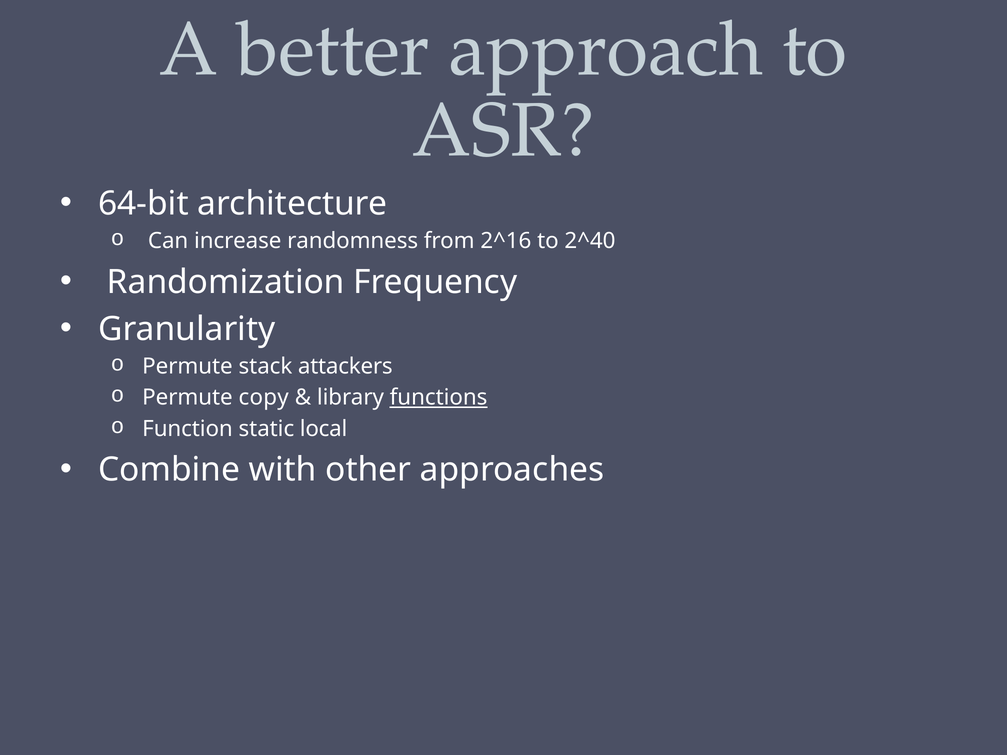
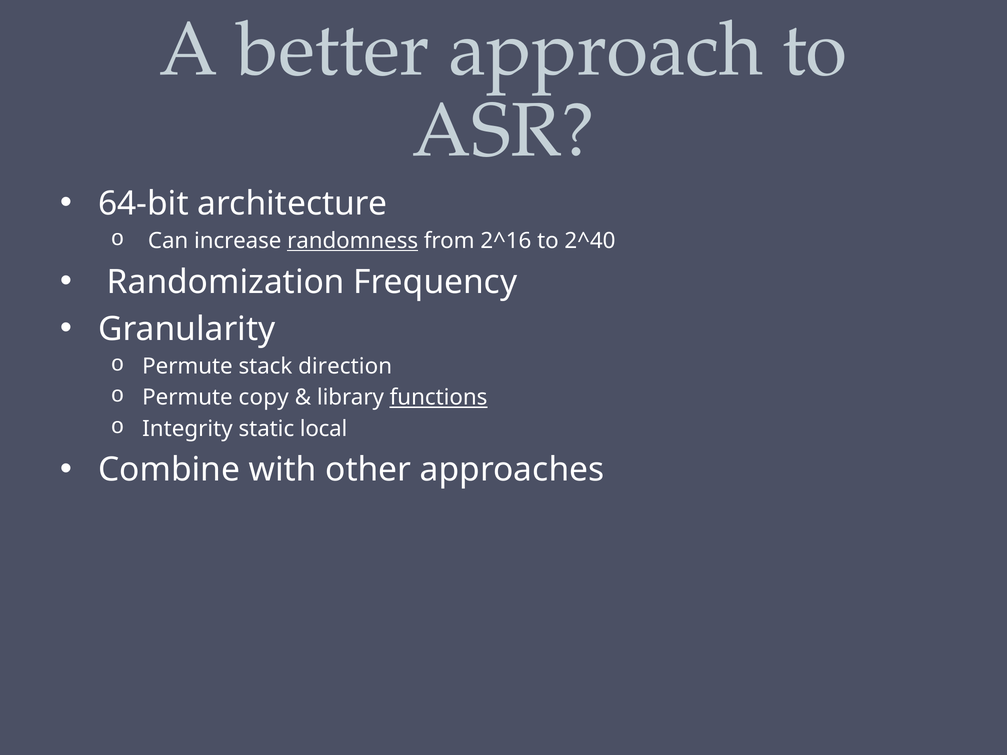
randomness underline: none -> present
attackers: attackers -> direction
Function: Function -> Integrity
